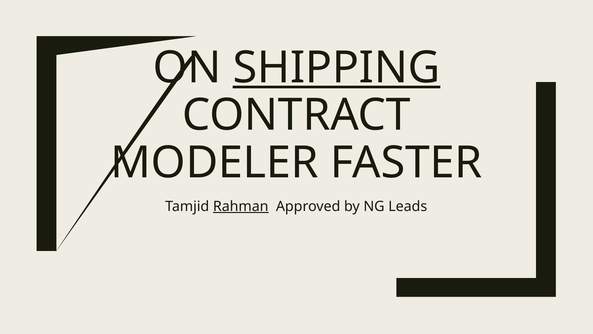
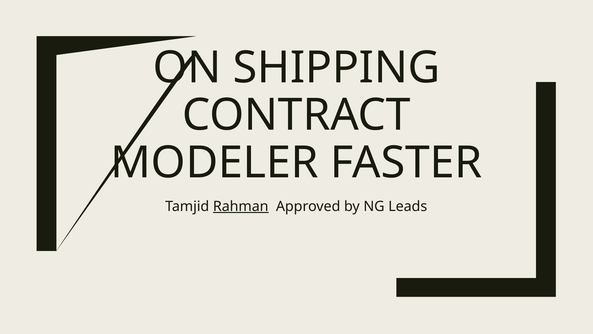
SHIPPING underline: present -> none
